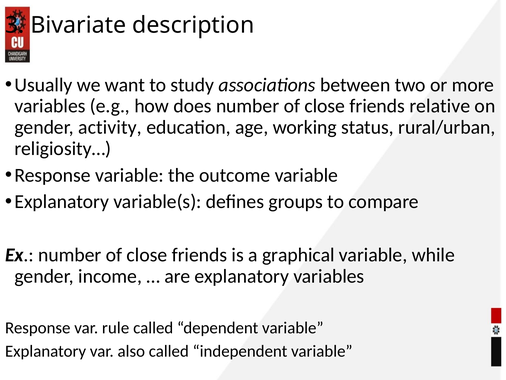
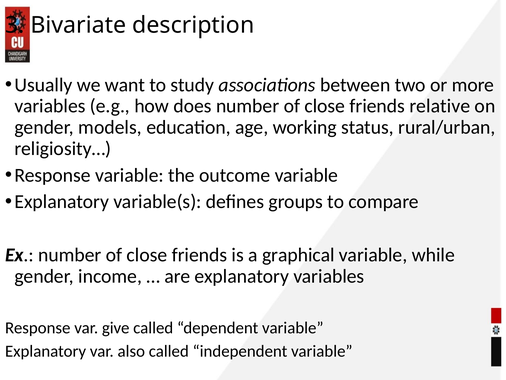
activity: activity -> models
rule: rule -> give
